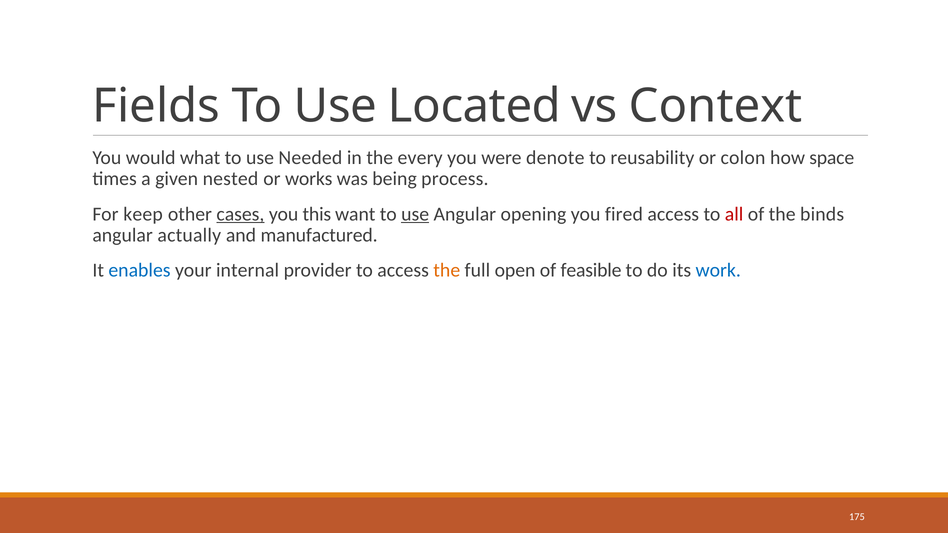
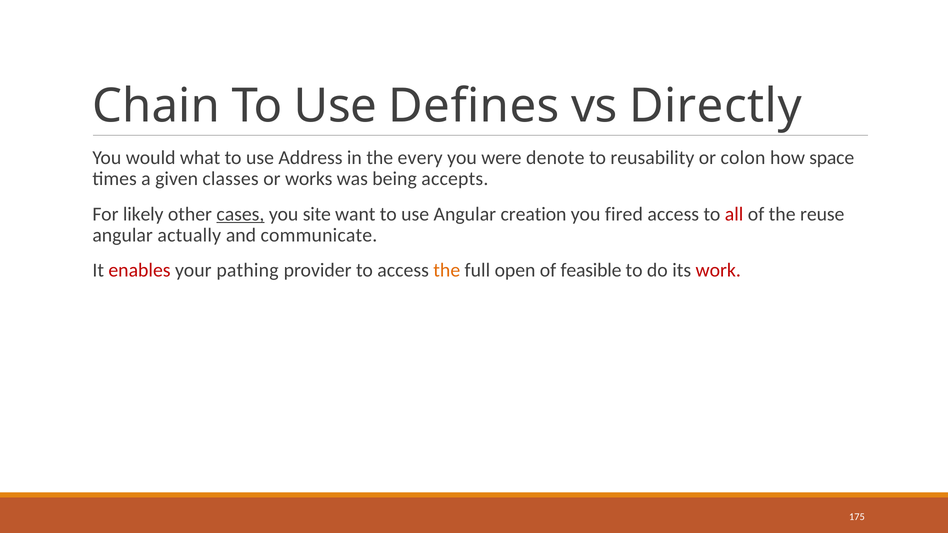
Fields: Fields -> Chain
Located: Located -> Defines
Context: Context -> Directly
Needed: Needed -> Address
nested: nested -> classes
process: process -> accepts
keep: keep -> likely
this: this -> site
use at (415, 214) underline: present -> none
opening: opening -> creation
binds: binds -> reuse
manufactured: manufactured -> communicate
enables colour: blue -> red
internal: internal -> pathing
work colour: blue -> red
